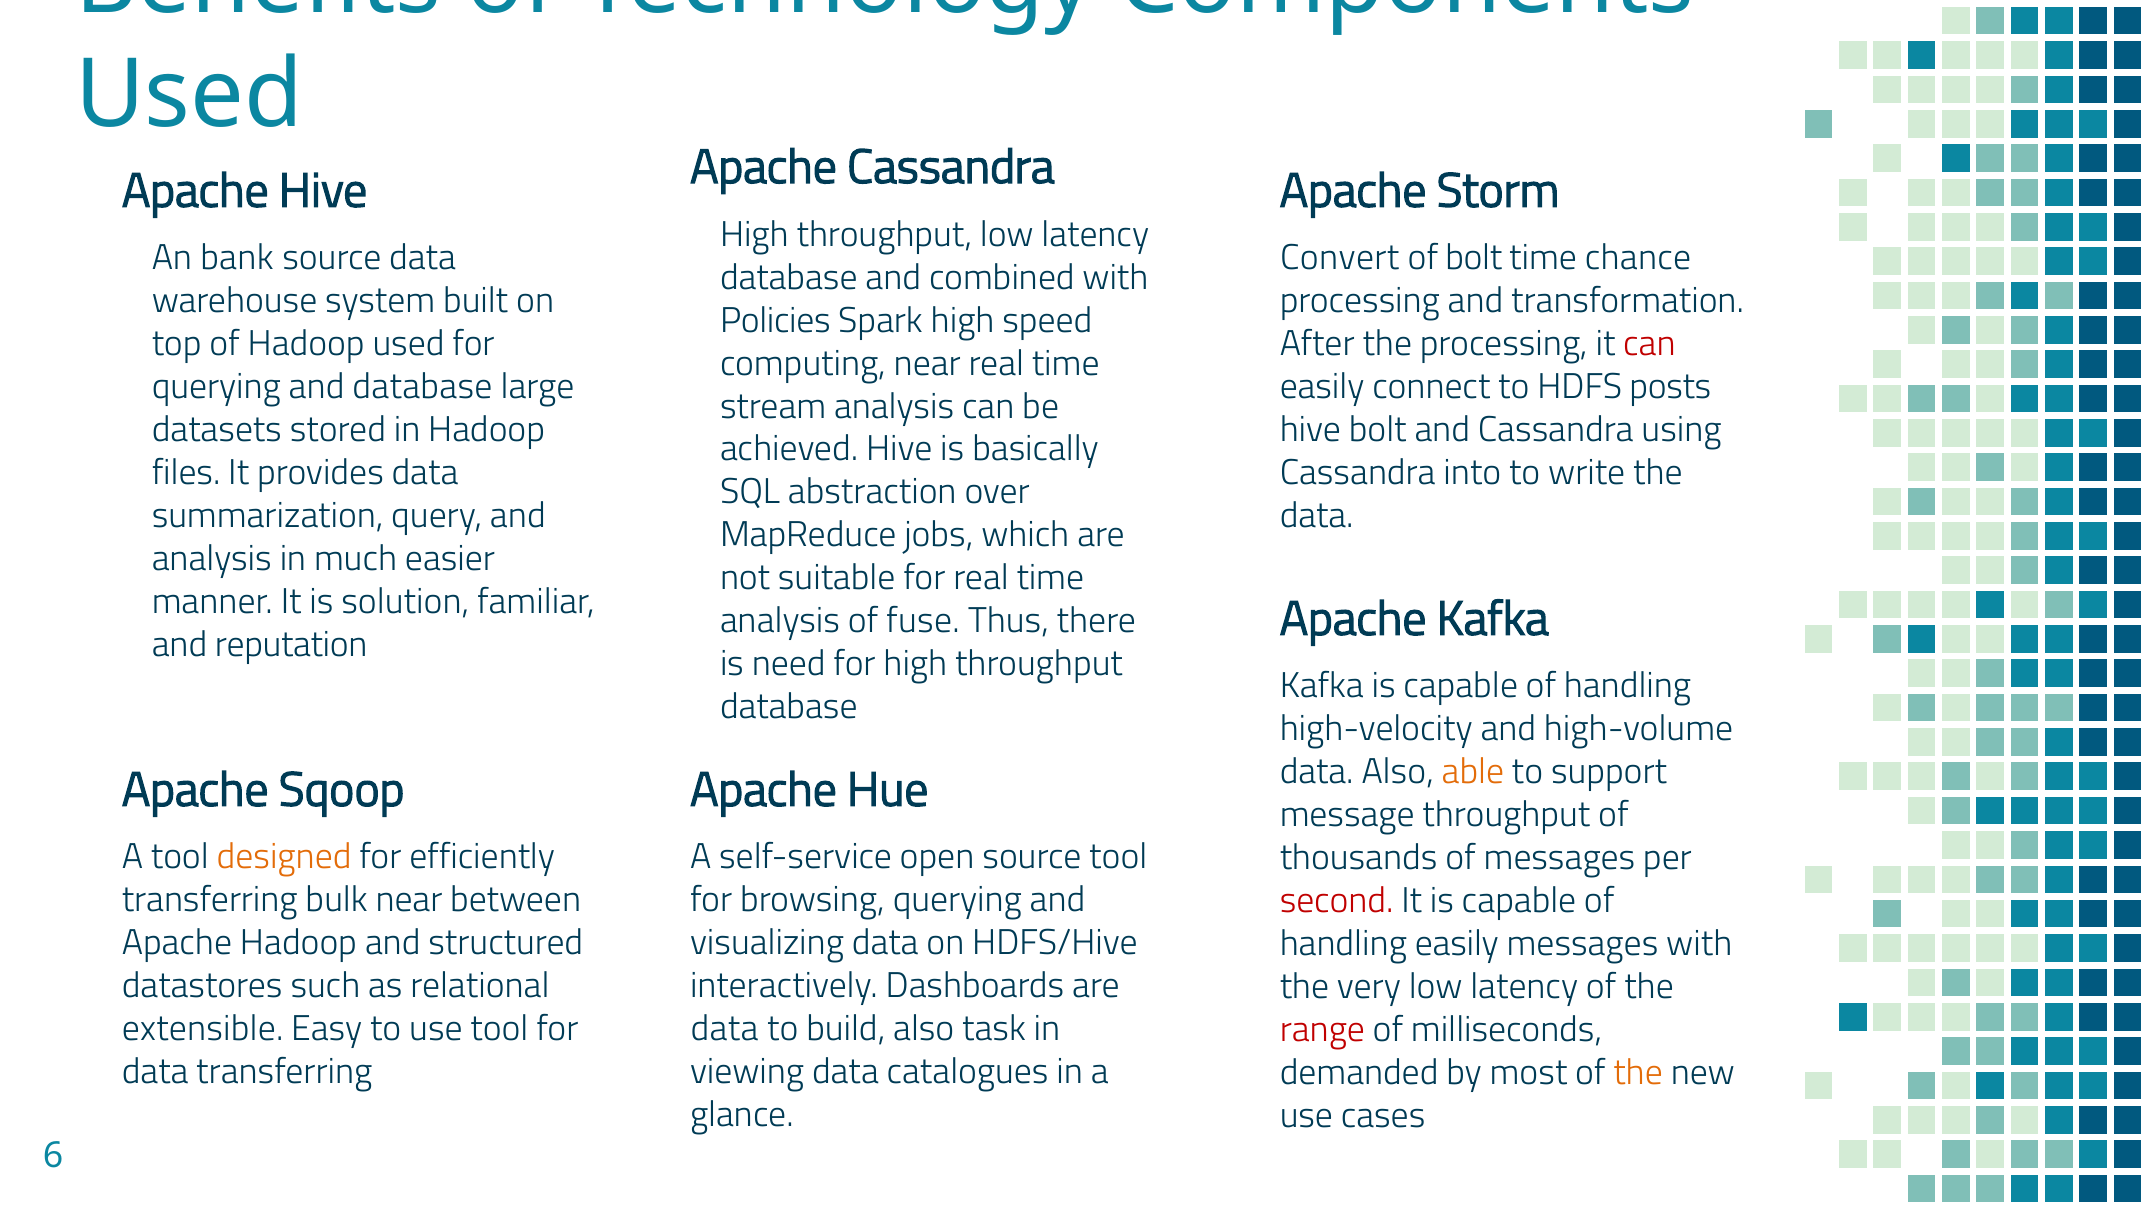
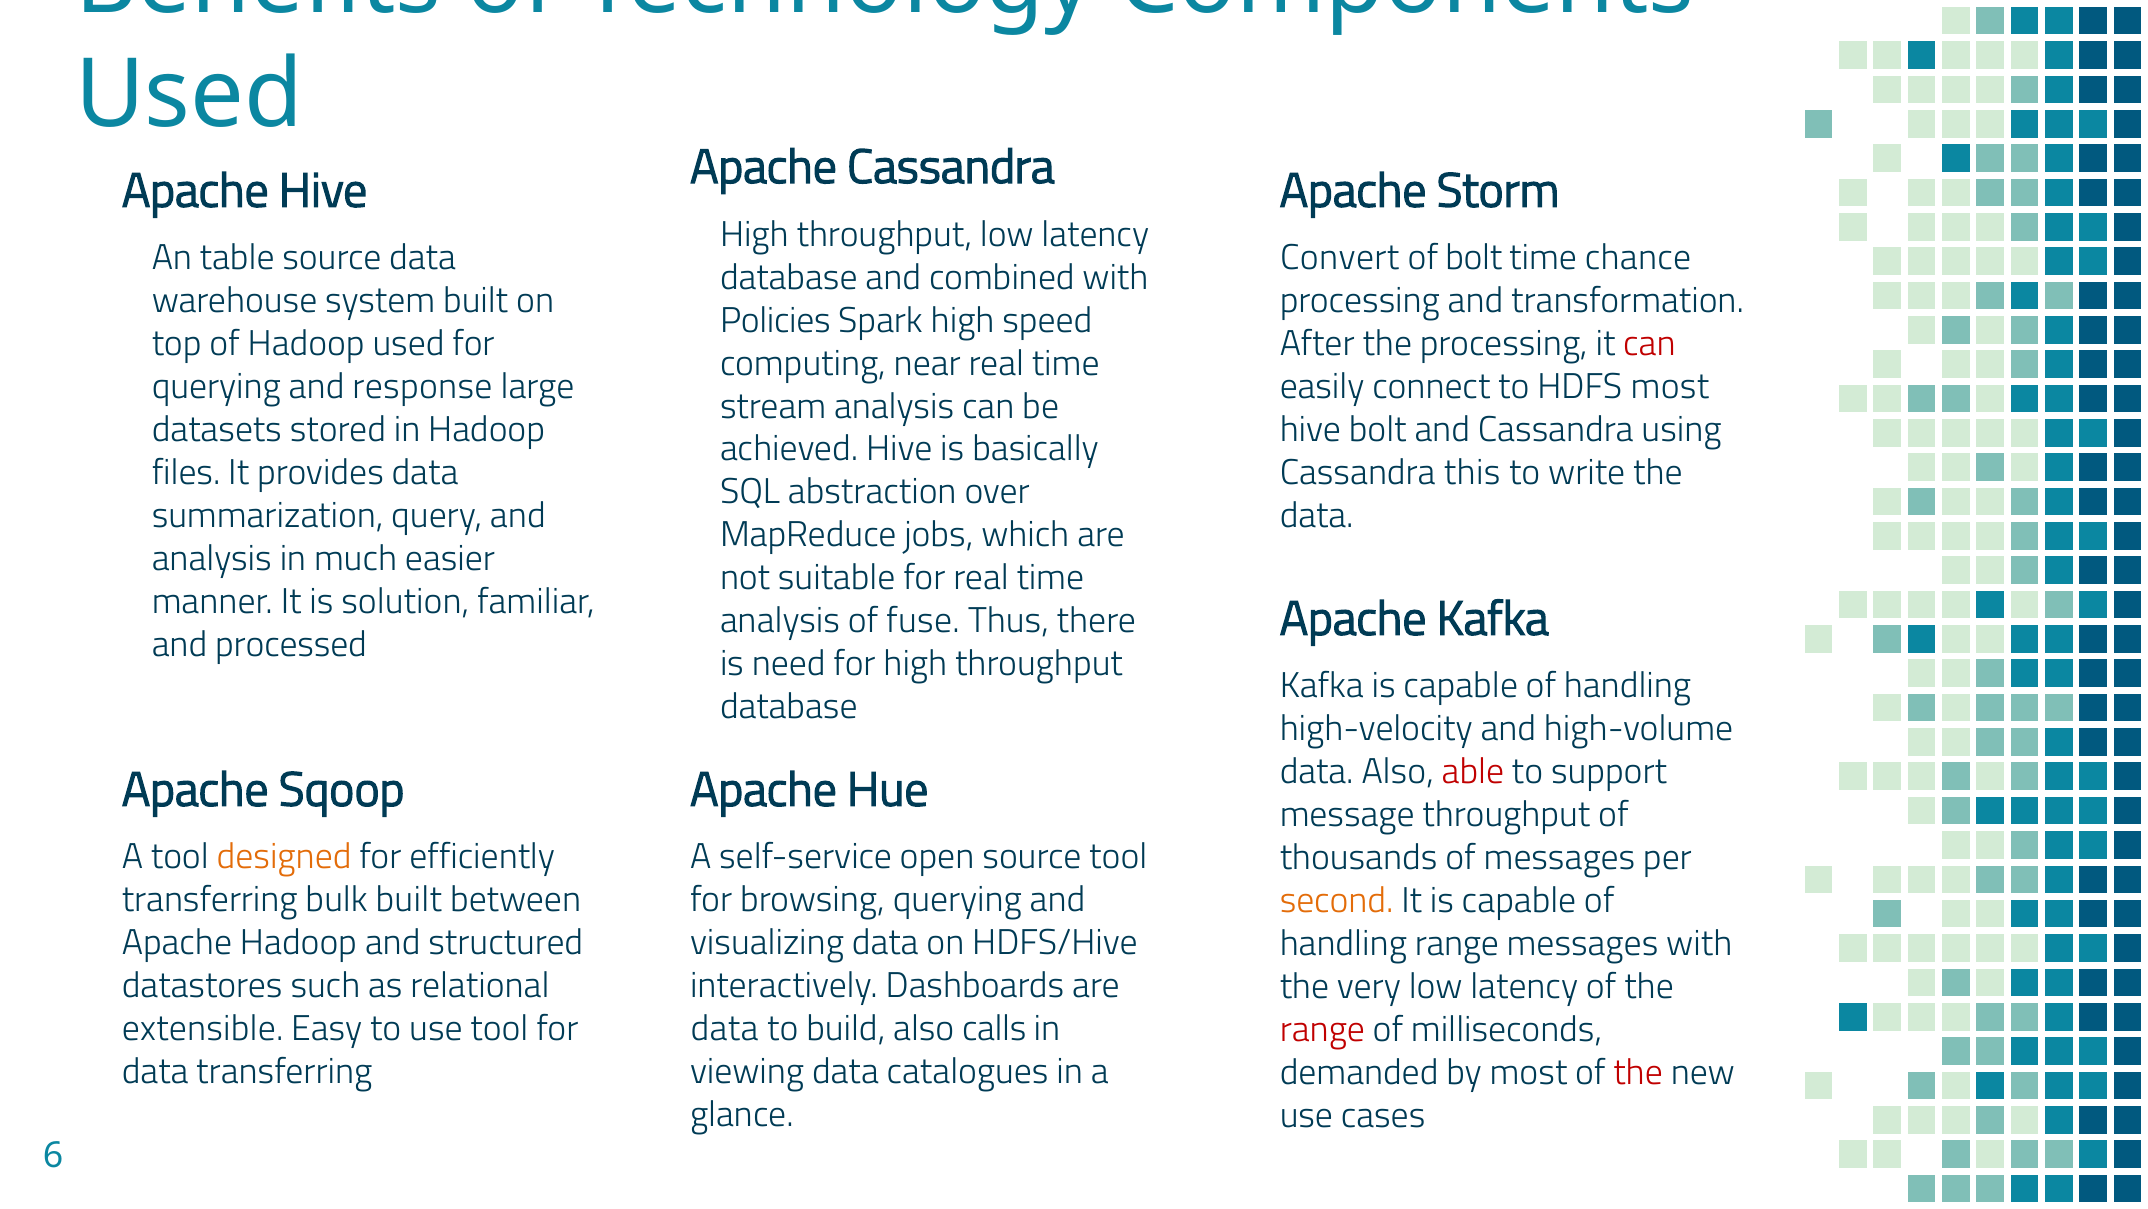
bank: bank -> table
and database: database -> response
HDFS posts: posts -> most
into: into -> this
reputation: reputation -> processed
able colour: orange -> red
bulk near: near -> built
second colour: red -> orange
handling easily: easily -> range
task: task -> calls
the at (1638, 1072) colour: orange -> red
